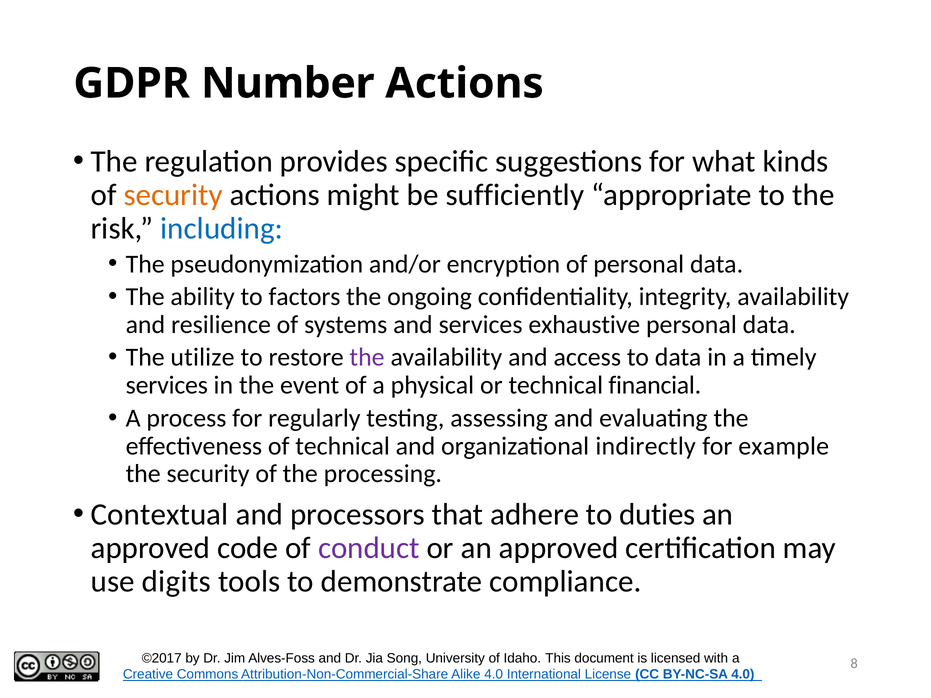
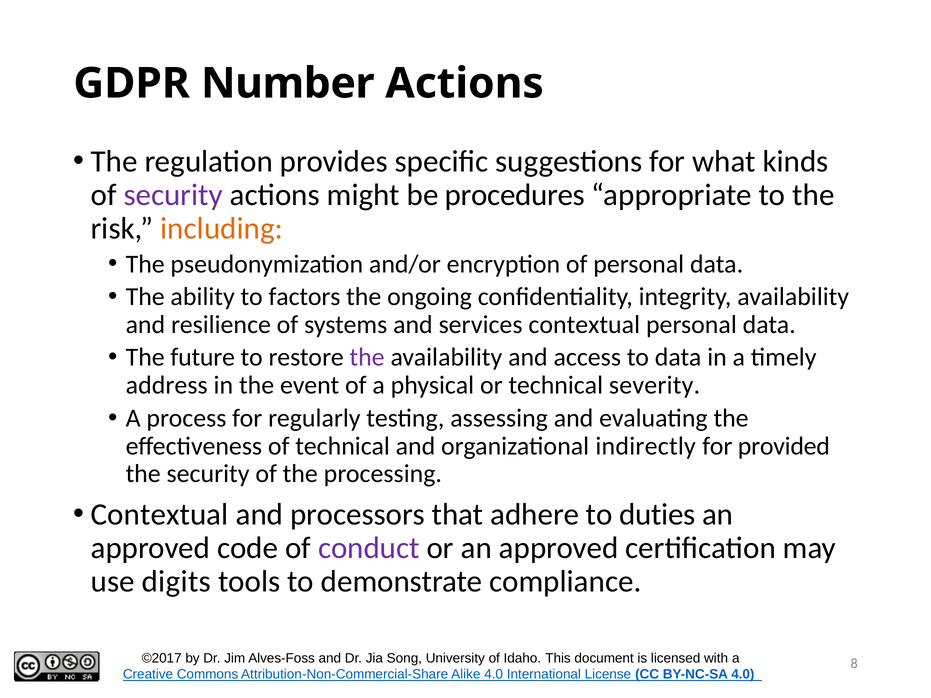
security at (173, 195) colour: orange -> purple
sufficiently: sufficiently -> procedures
including colour: blue -> orange
services exhaustive: exhaustive -> contextual
utilize: utilize -> future
services at (167, 385): services -> address
financial: financial -> severity
example: example -> provided
